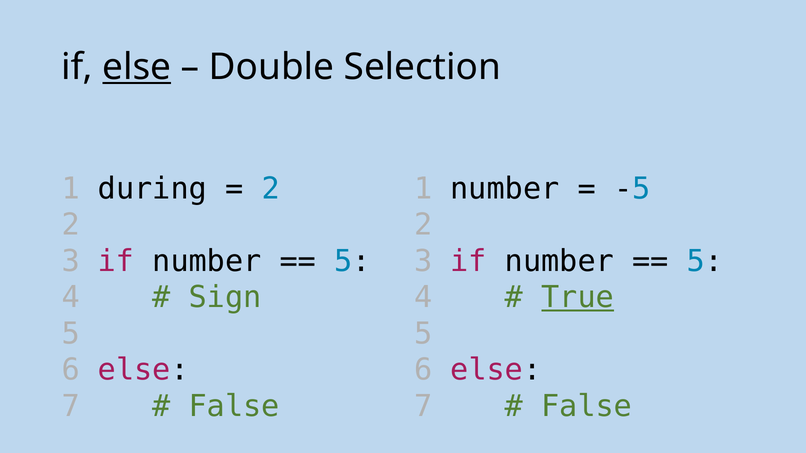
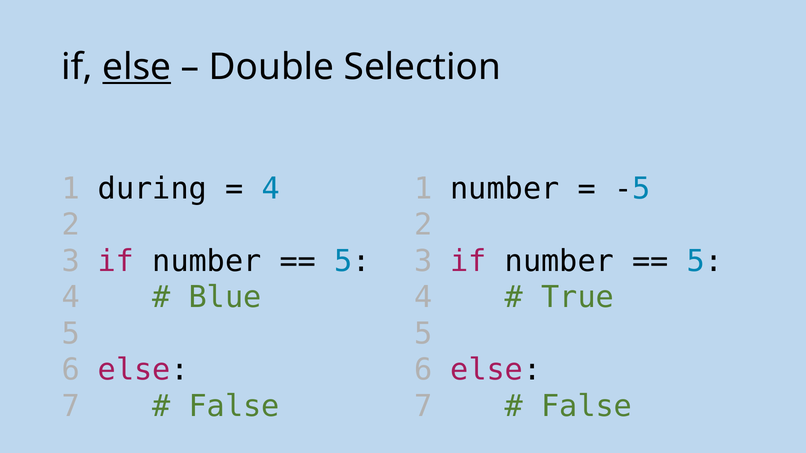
2 at (271, 189): 2 -> 4
Sign: Sign -> Blue
True underline: present -> none
